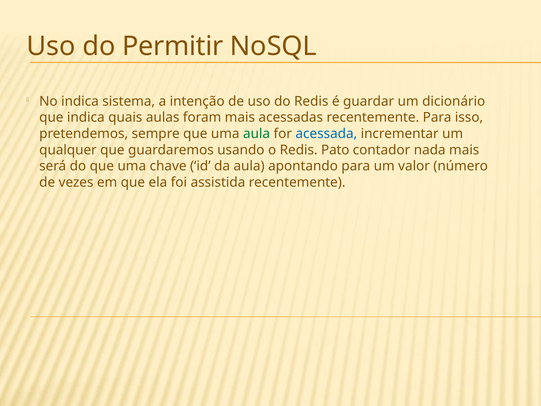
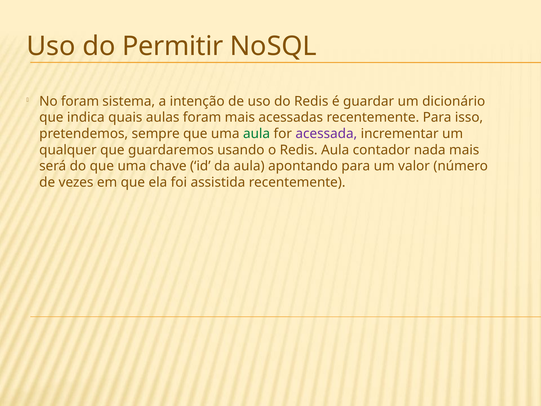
No indica: indica -> foram
acessada colour: blue -> purple
Redis Pato: Pato -> Aula
